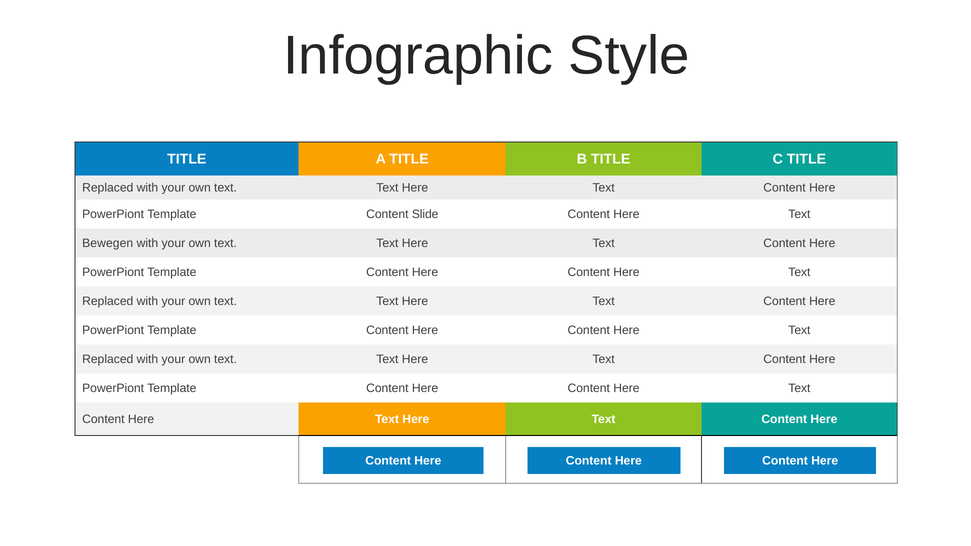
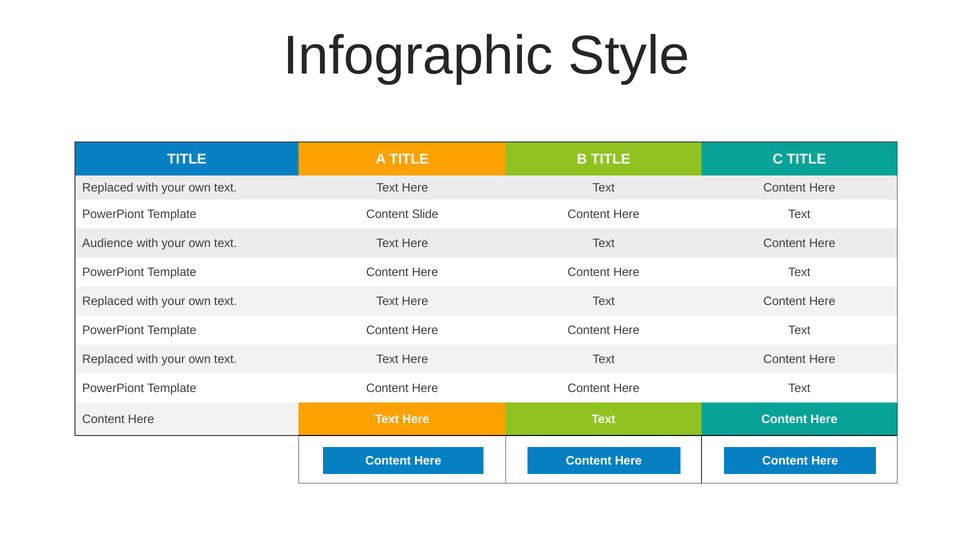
Bewegen: Bewegen -> Audience
